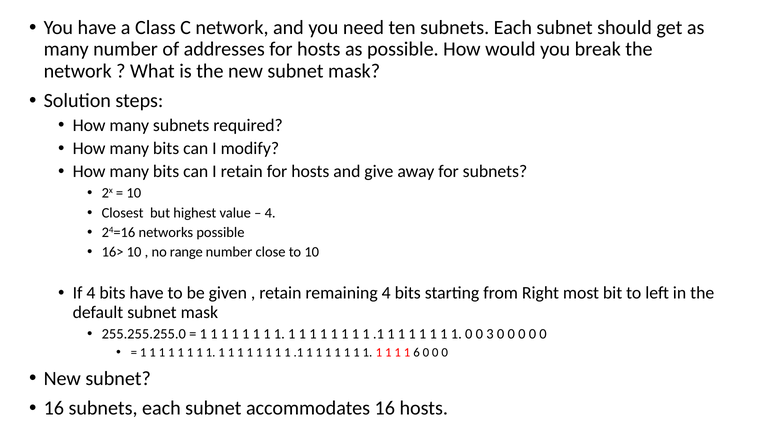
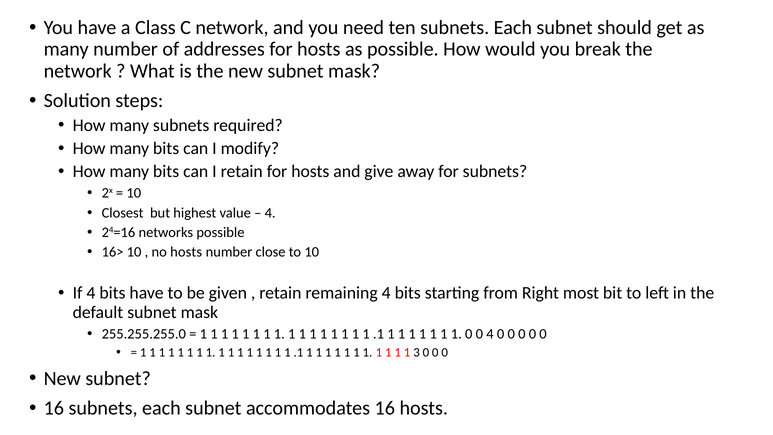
no range: range -> hosts
0 3: 3 -> 4
6: 6 -> 3
